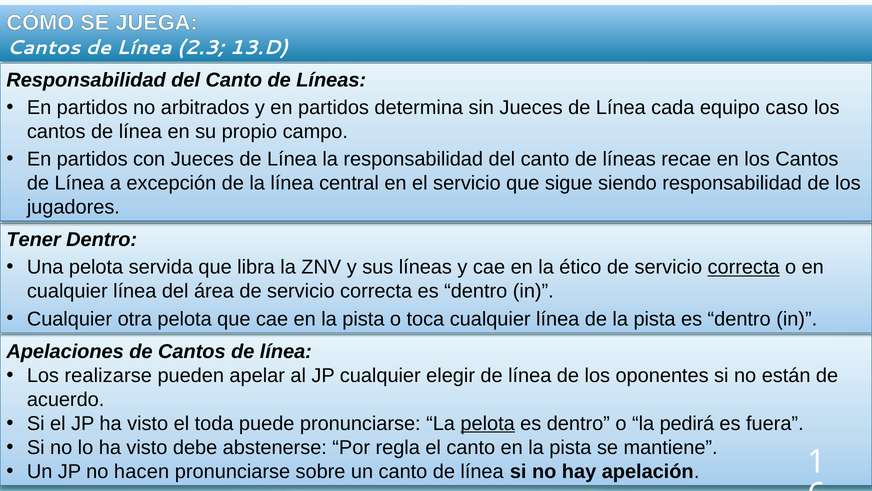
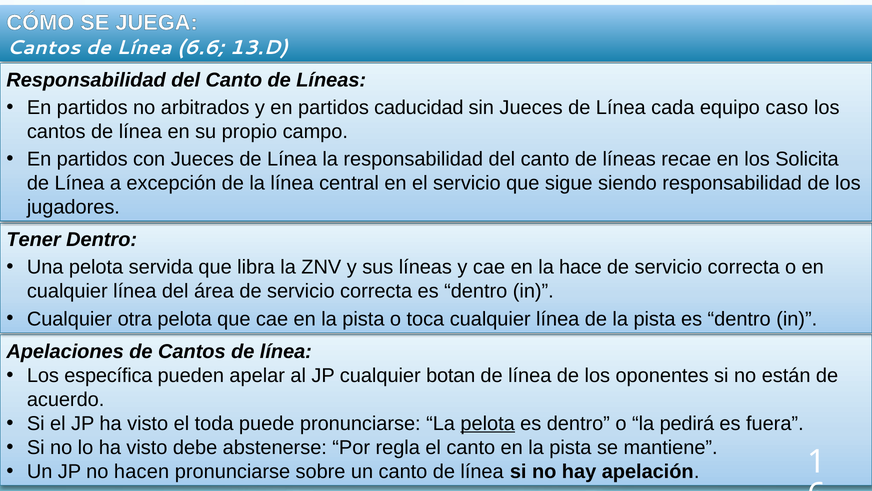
2.3: 2.3 -> 6.6
determina: determina -> caducidad
en los Cantos: Cantos -> Solicita
ético: ético -> hace
correcta at (744, 267) underline: present -> none
realizarse: realizarse -> específica
elegir: elegir -> botan
